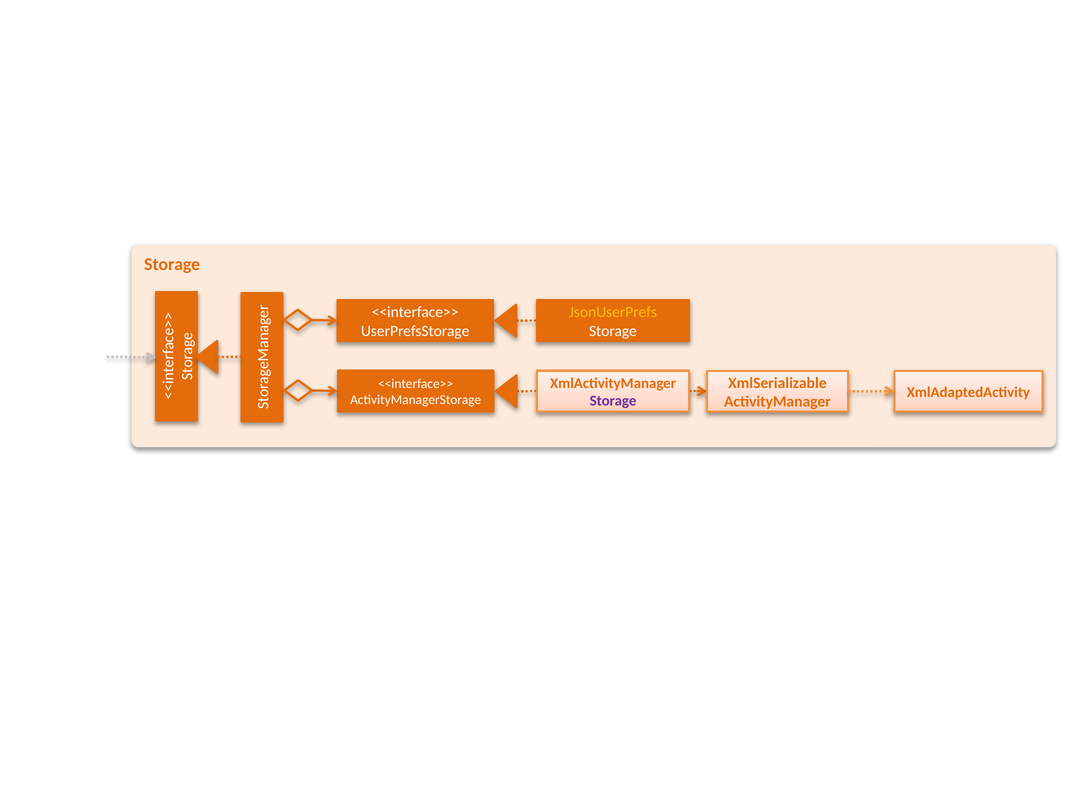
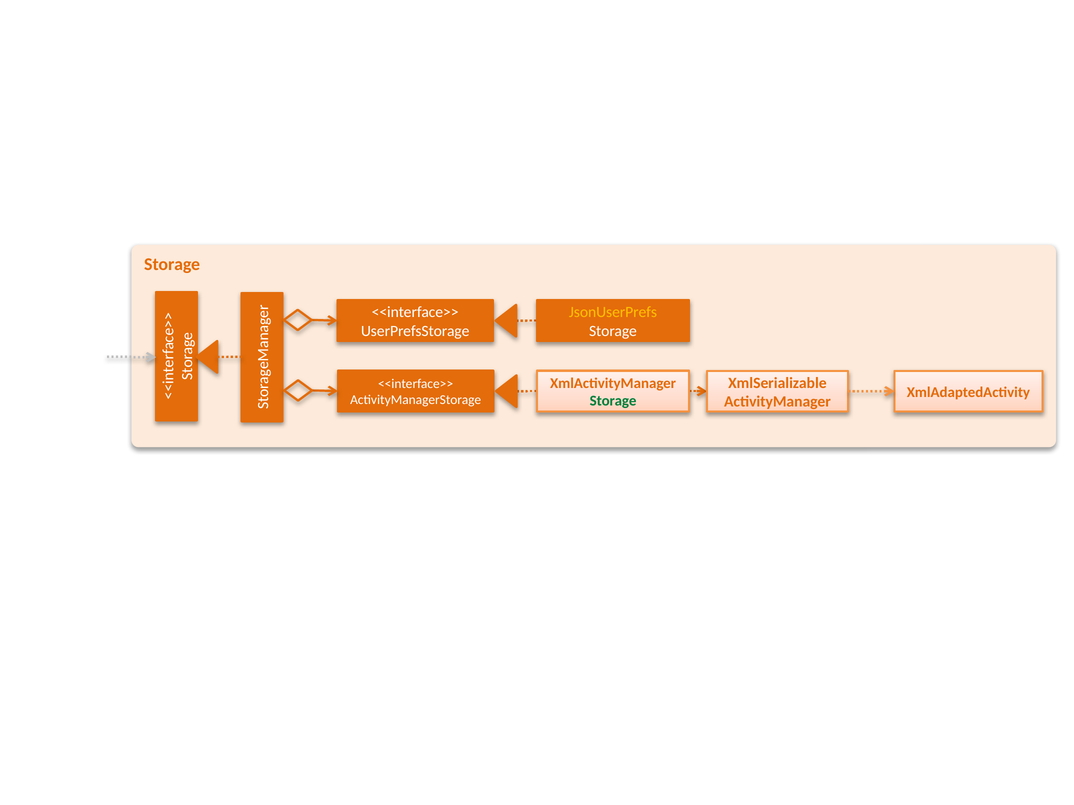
Storage at (613, 401) colour: purple -> green
